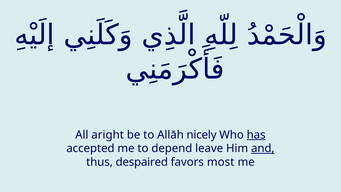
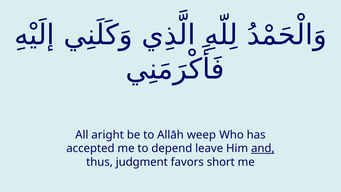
nicely: nicely -> weep
has underline: present -> none
despaired: despaired -> judgment
most: most -> short
